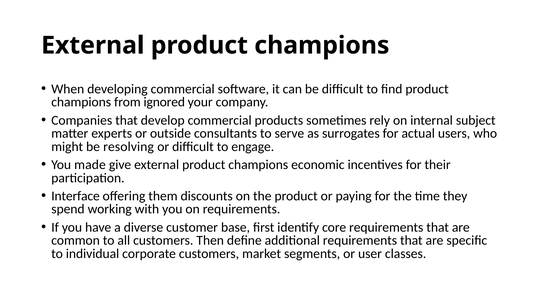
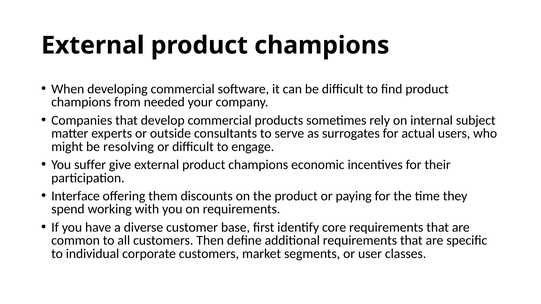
ignored: ignored -> needed
made: made -> suffer
